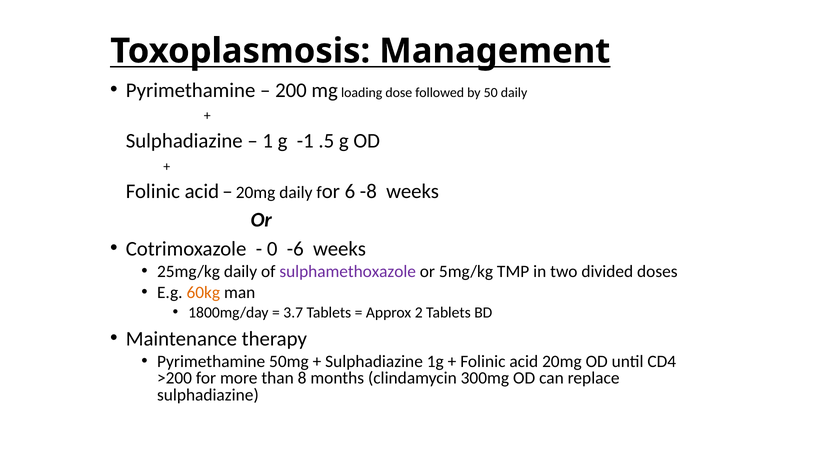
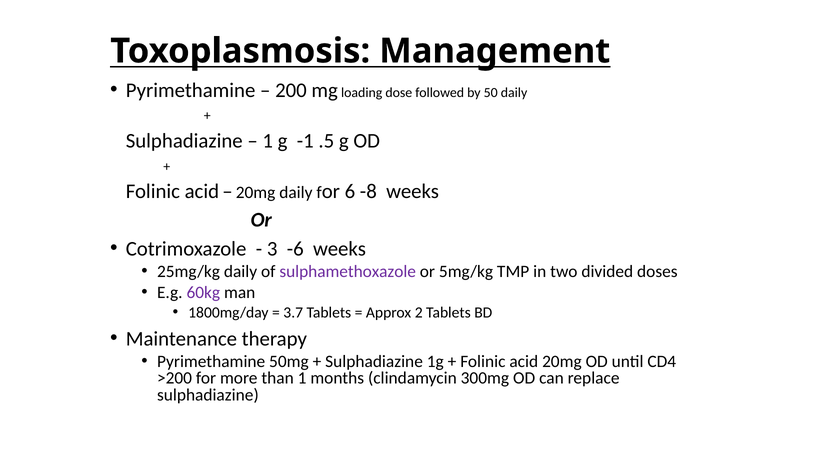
0: 0 -> 3
60kg colour: orange -> purple
than 8: 8 -> 1
